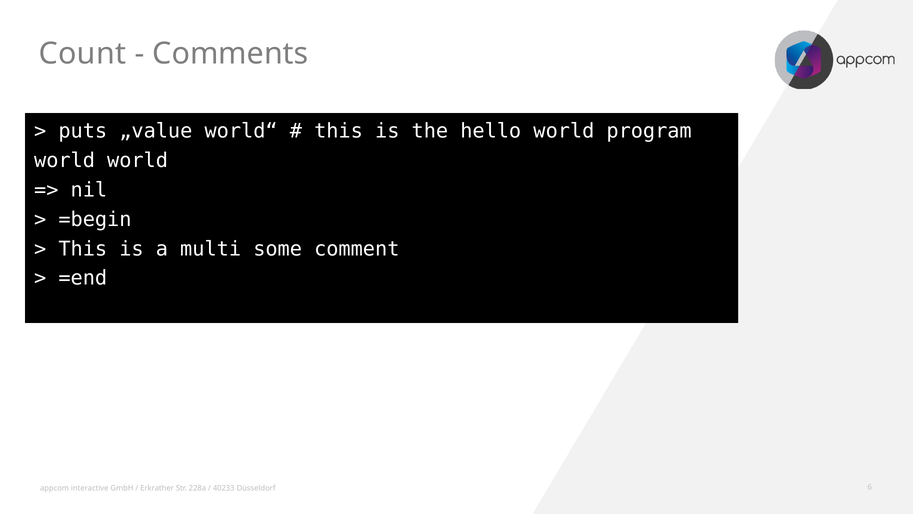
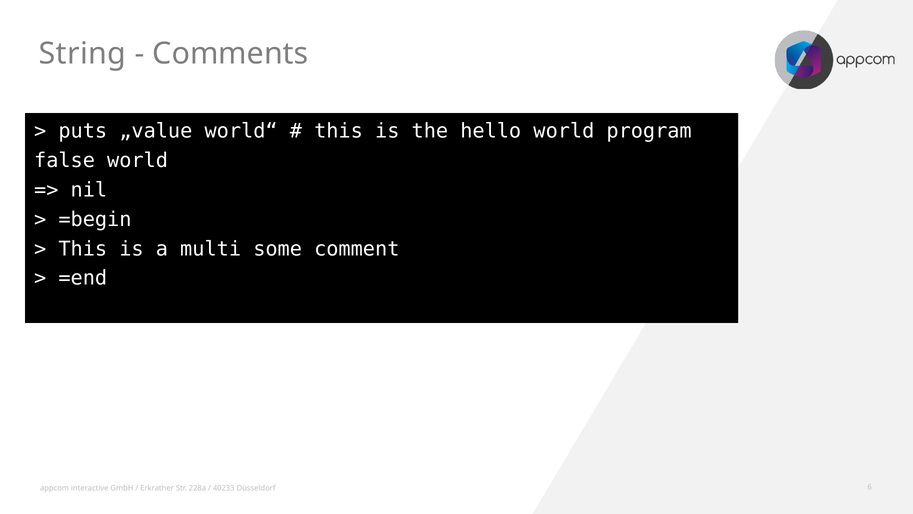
Count: Count -> String
world at (65, 160): world -> false
